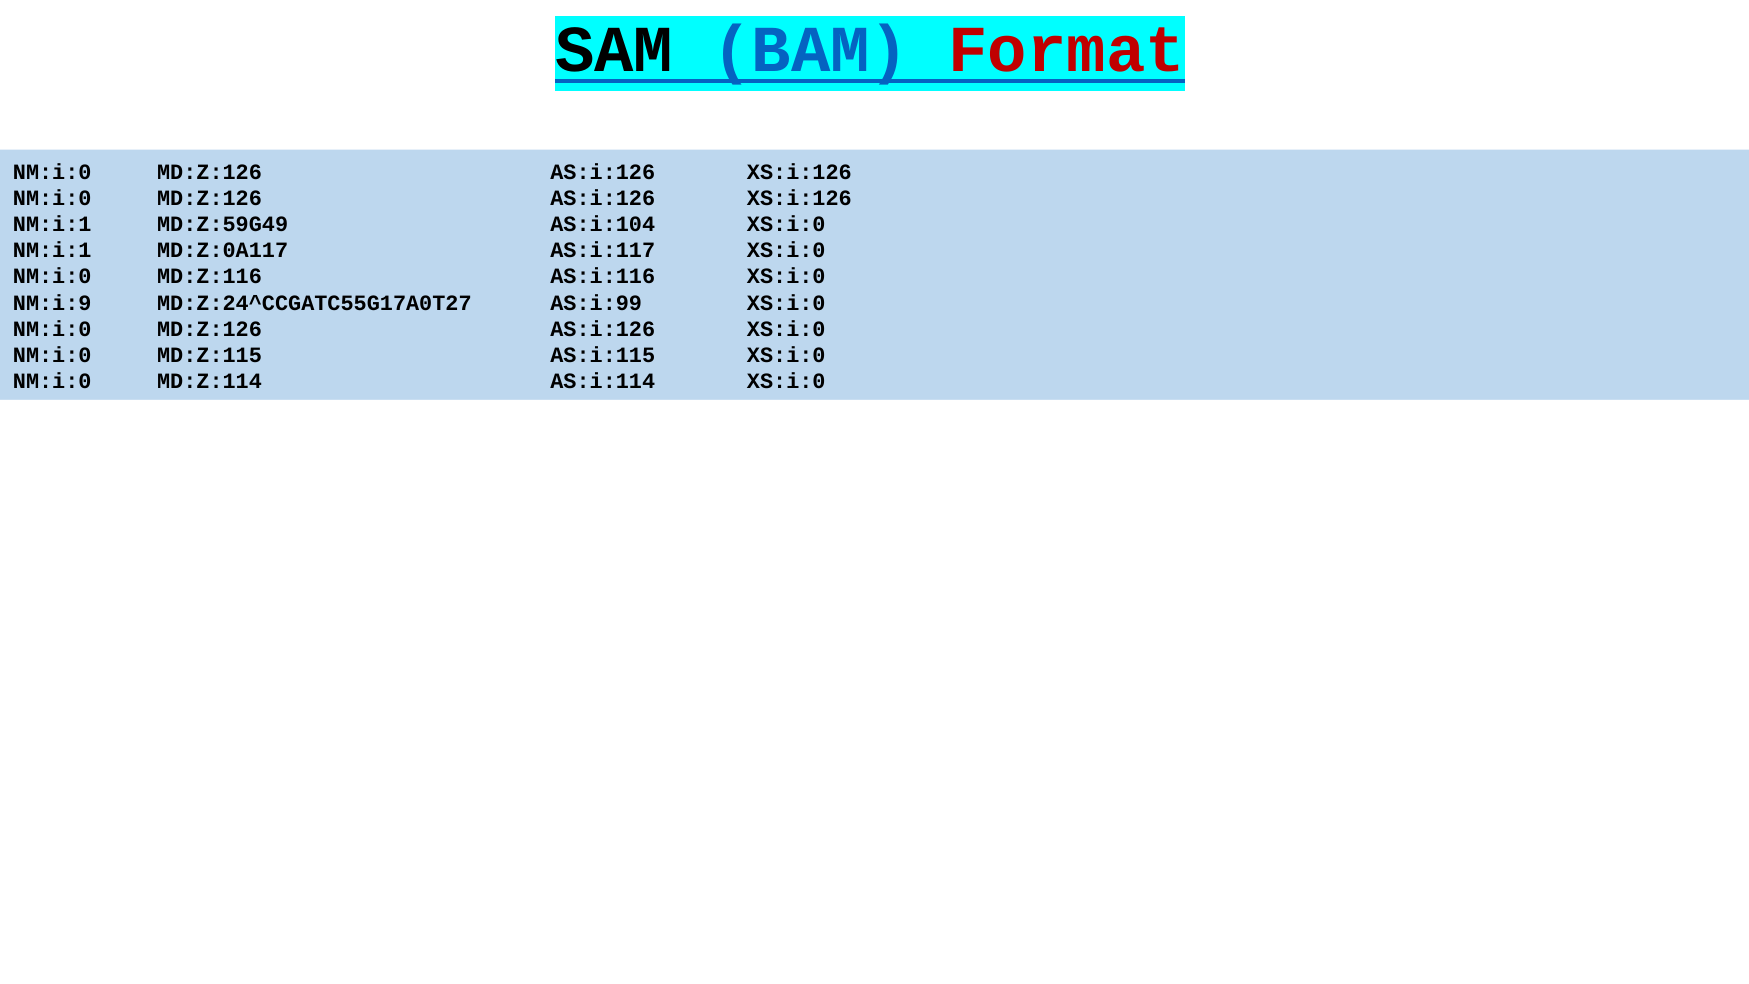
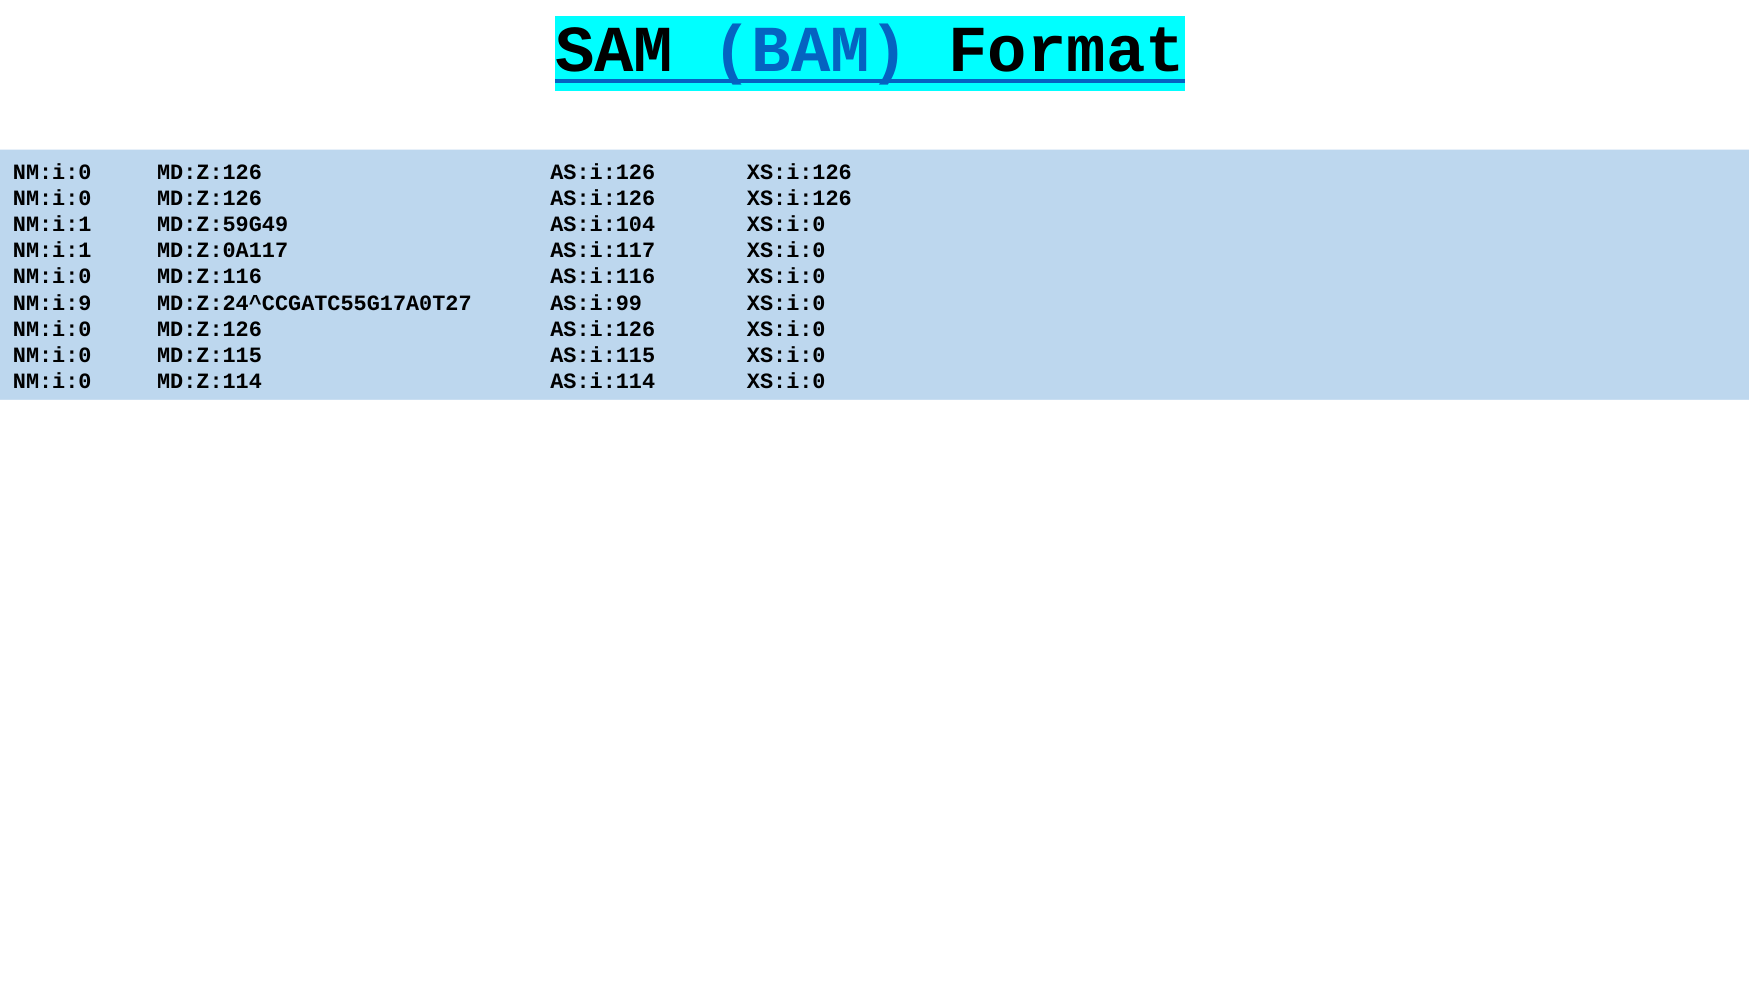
Format colour: red -> black
